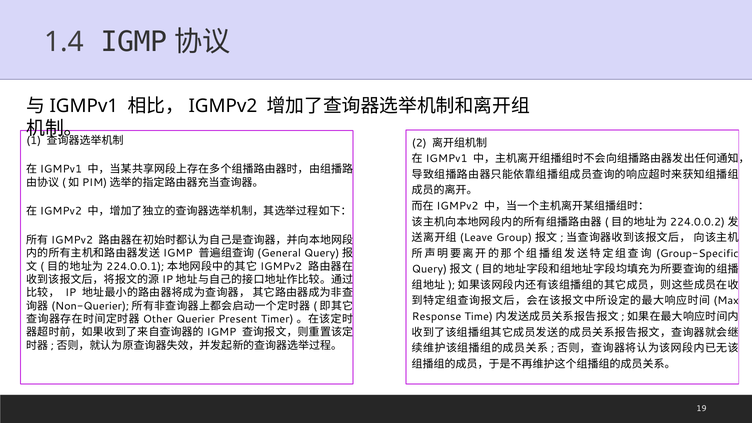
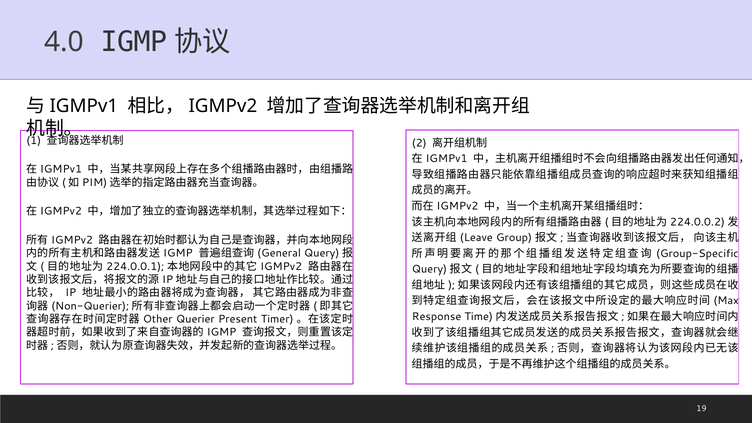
1.4: 1.4 -> 4.0
